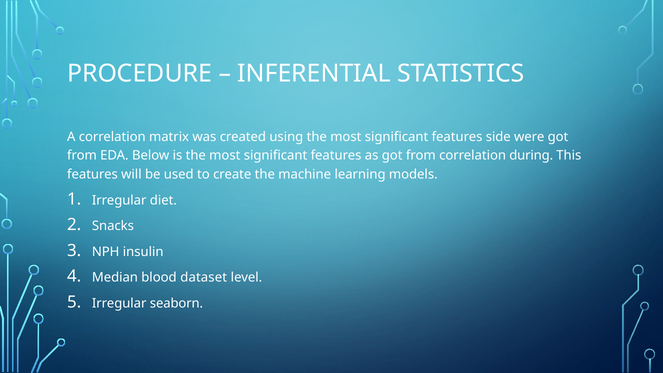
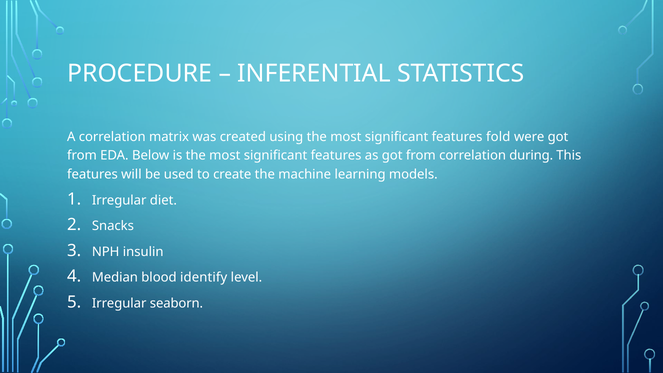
side: side -> fold
dataset: dataset -> identify
